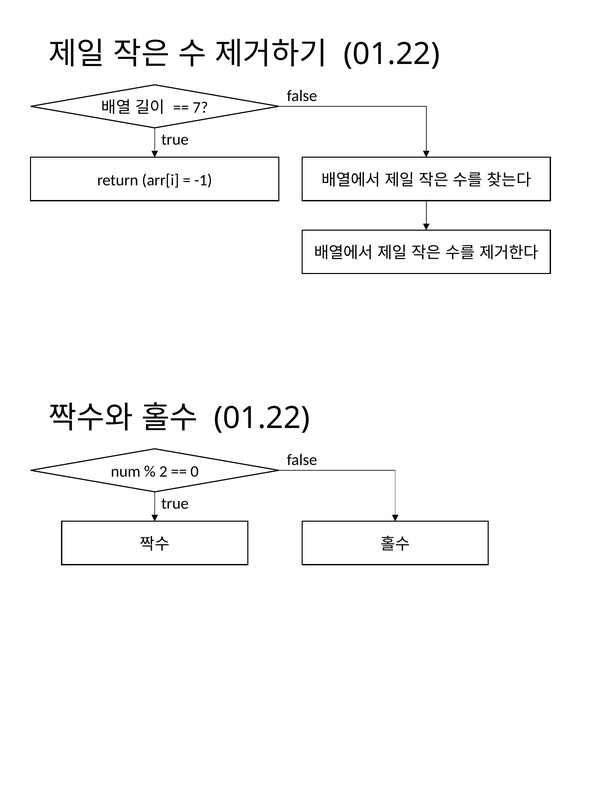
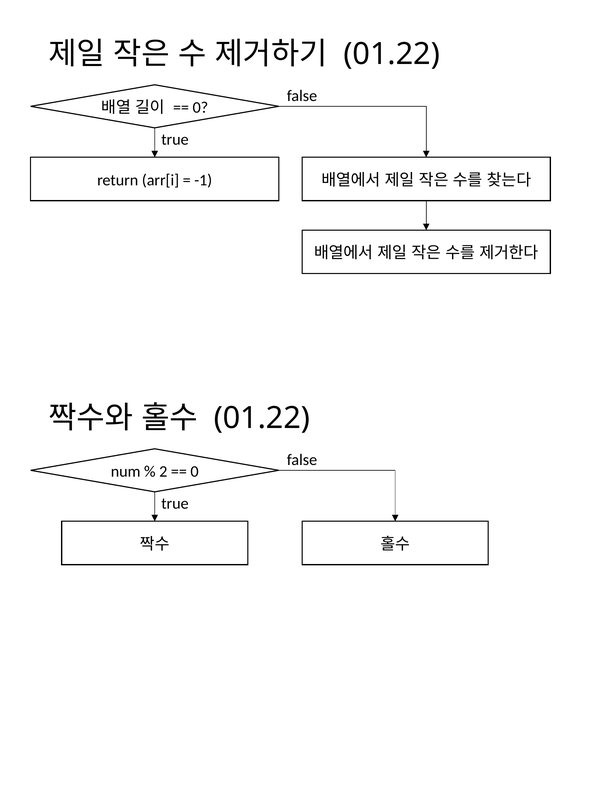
7 at (200, 107): 7 -> 0
